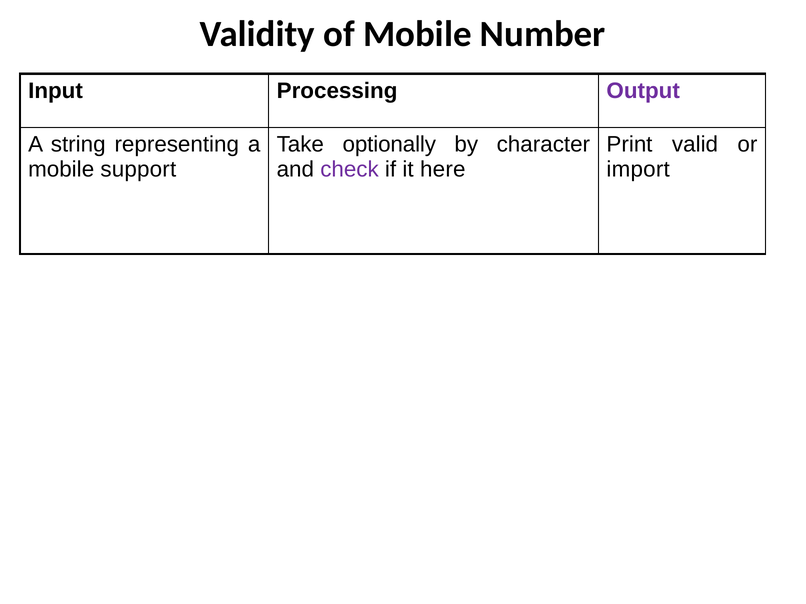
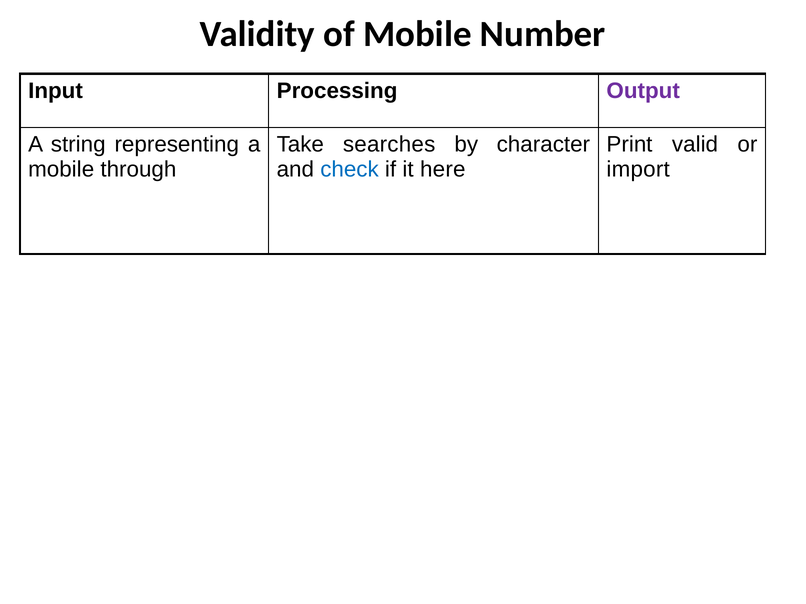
optionally: optionally -> searches
support: support -> through
check colour: purple -> blue
